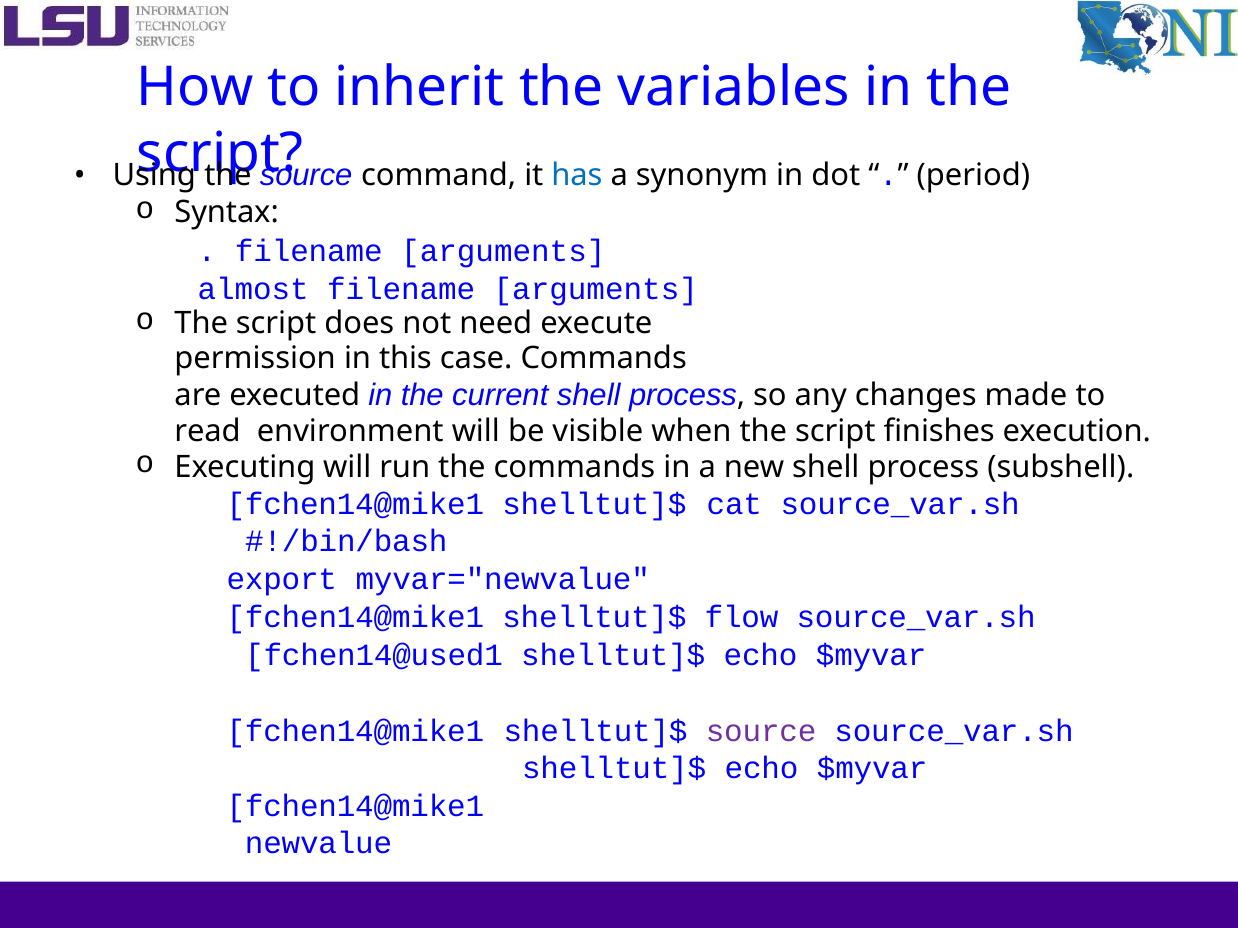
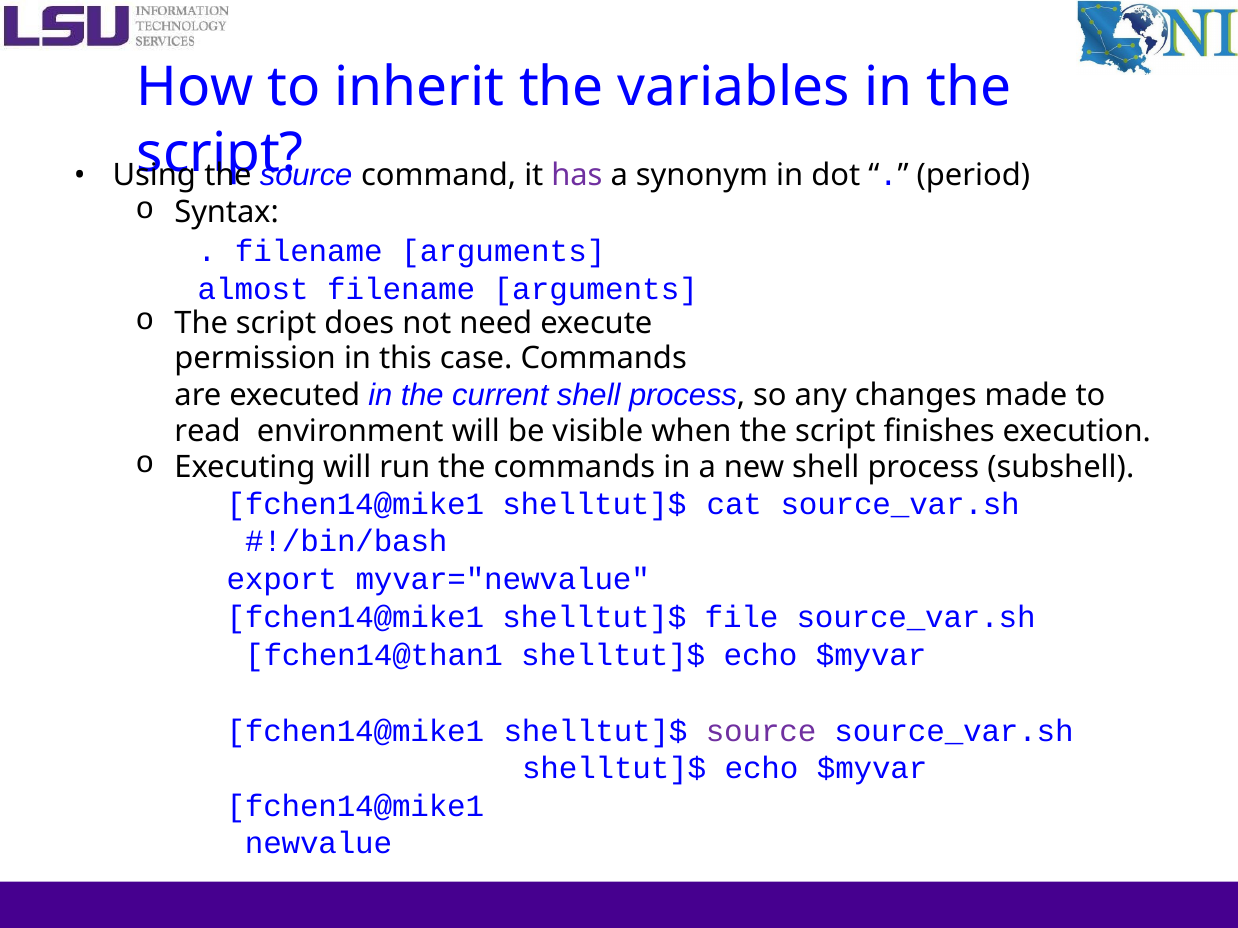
has colour: blue -> purple
flow: flow -> file
fchen14@used1: fchen14@used1 -> fchen14@than1
